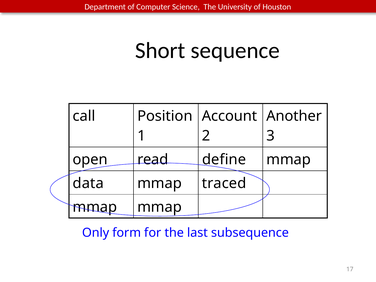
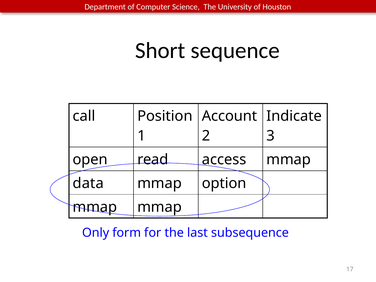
Another: Another -> Indicate
define: define -> access
traced: traced -> option
